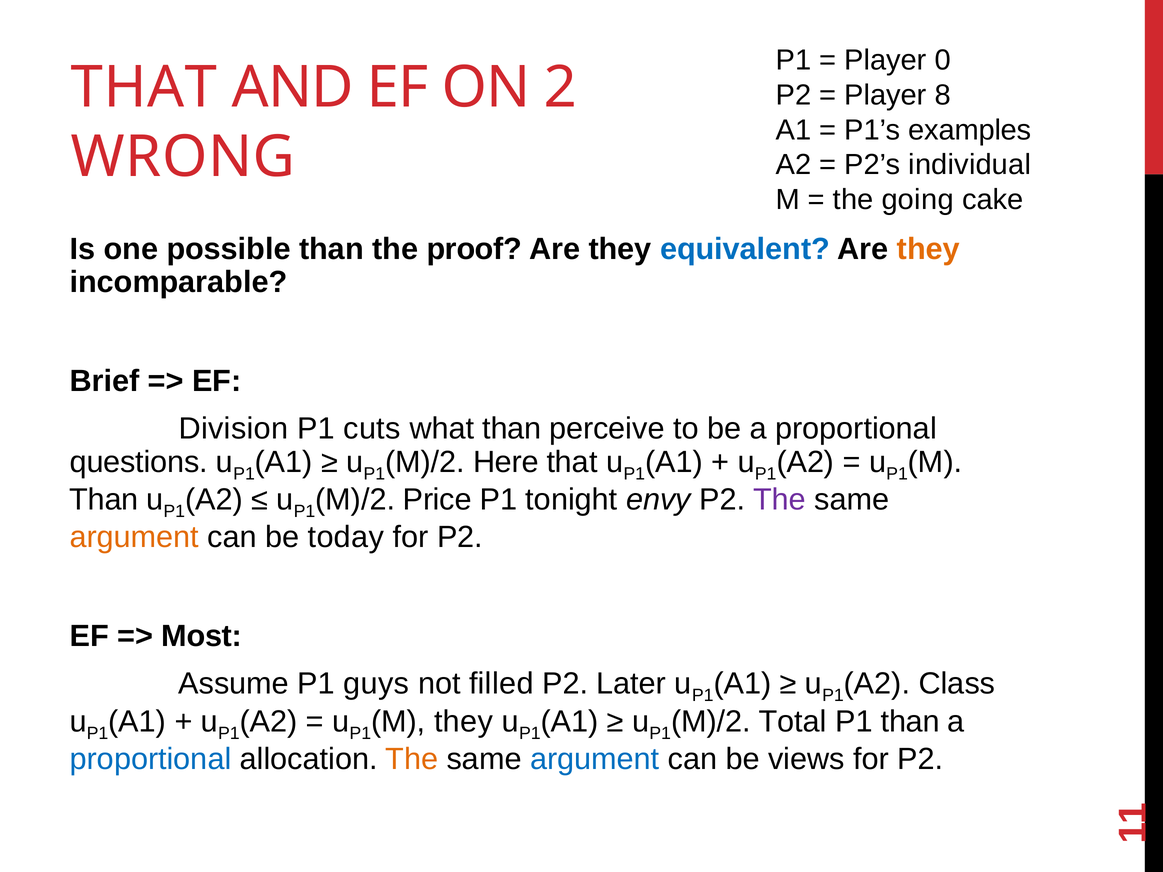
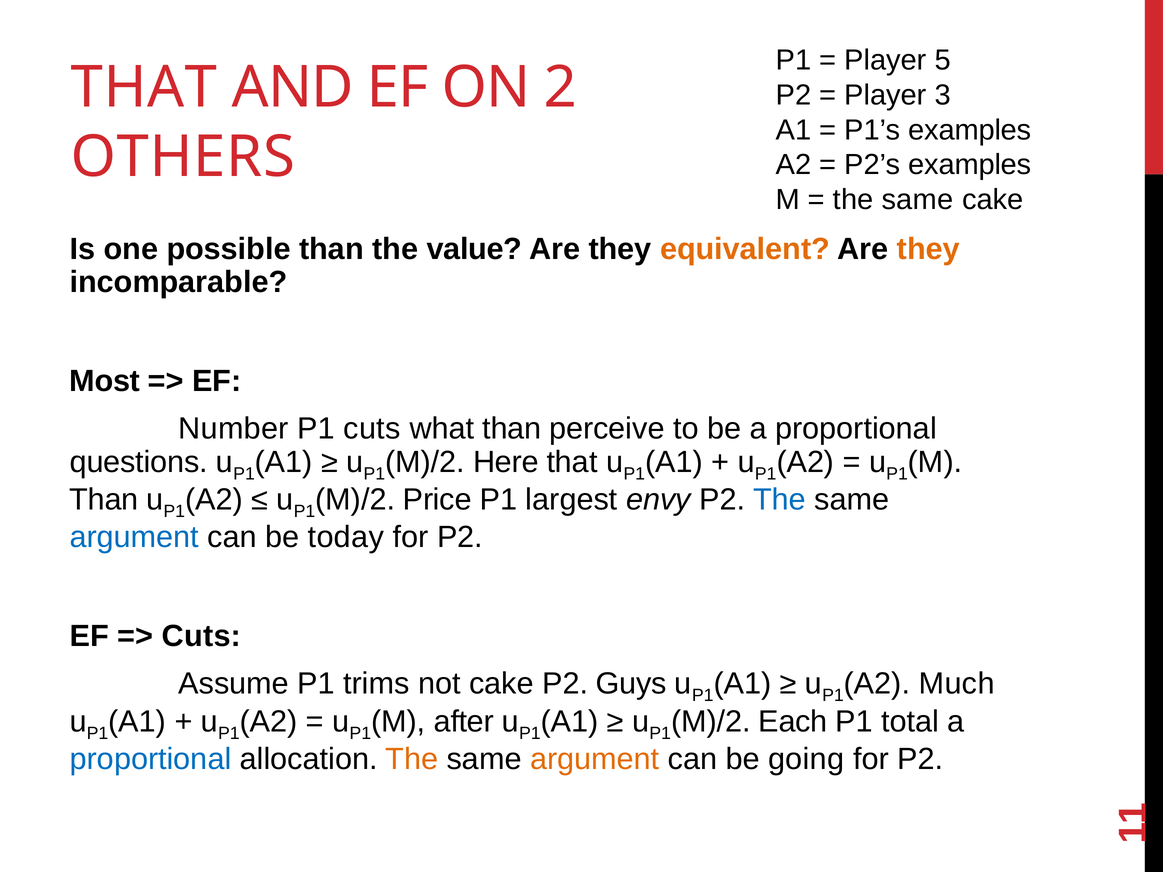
0: 0 -> 5
8: 8 -> 3
WRONG: WRONG -> OTHERS
P2’s individual: individual -> examples
going at (918, 200): going -> same
proof: proof -> value
equivalent colour: blue -> orange
Brief: Brief -> Most
Division: Division -> Number
tonight: tonight -> largest
The at (780, 500) colour: purple -> blue
argument at (134, 537) colour: orange -> blue
Most at (202, 636): Most -> Cuts
guys: guys -> trims
not filled: filled -> cake
Later: Later -> Guys
Class: Class -> Much
M they: they -> after
Total: Total -> Each
P1 than: than -> total
argument at (595, 759) colour: blue -> orange
views: views -> going
